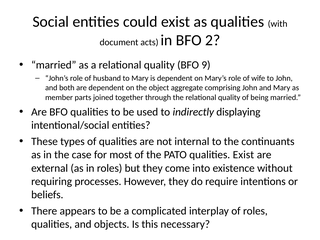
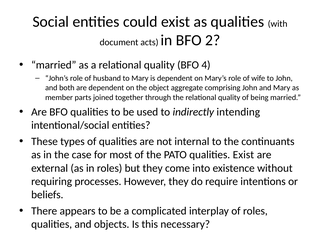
9: 9 -> 4
displaying: displaying -> intending
